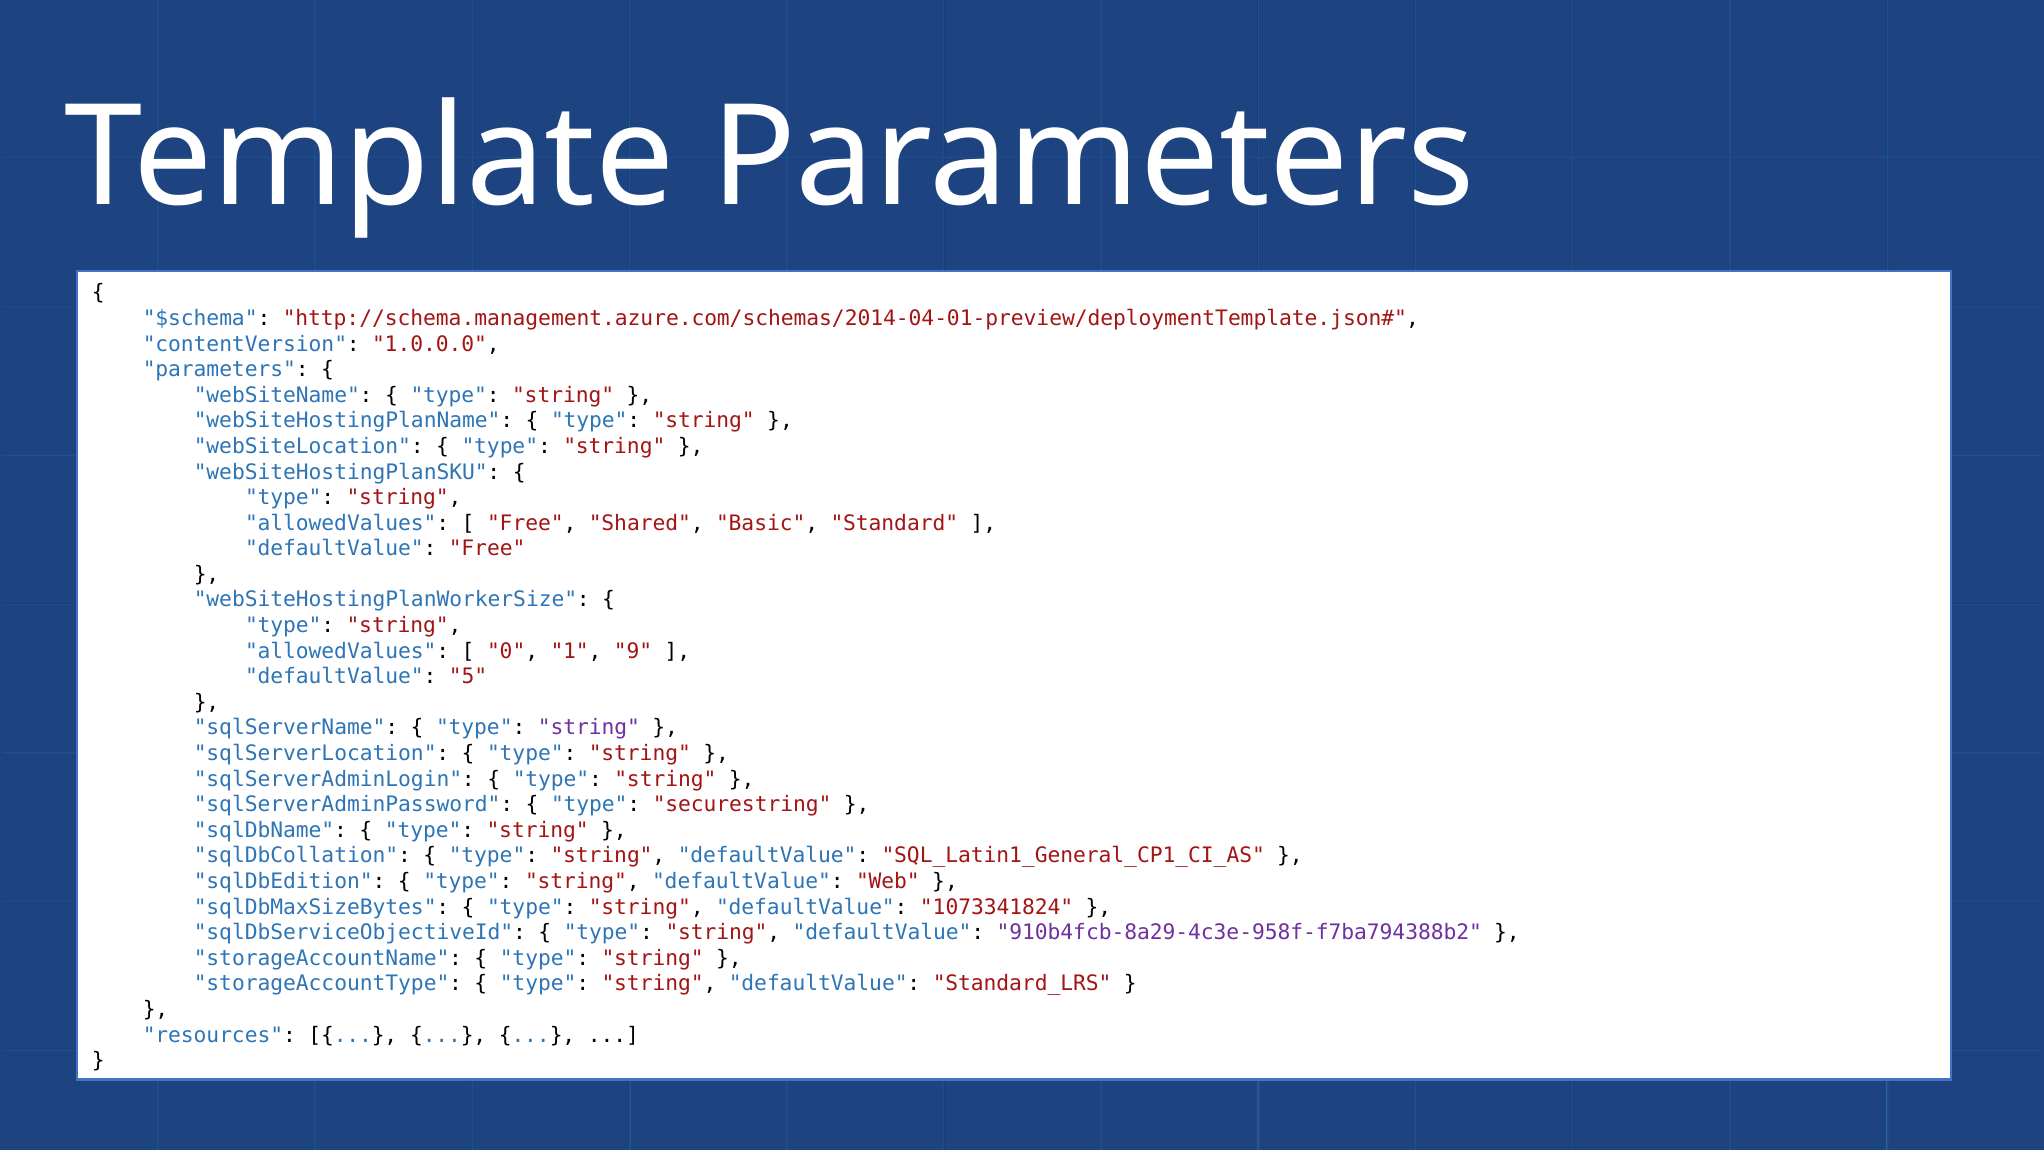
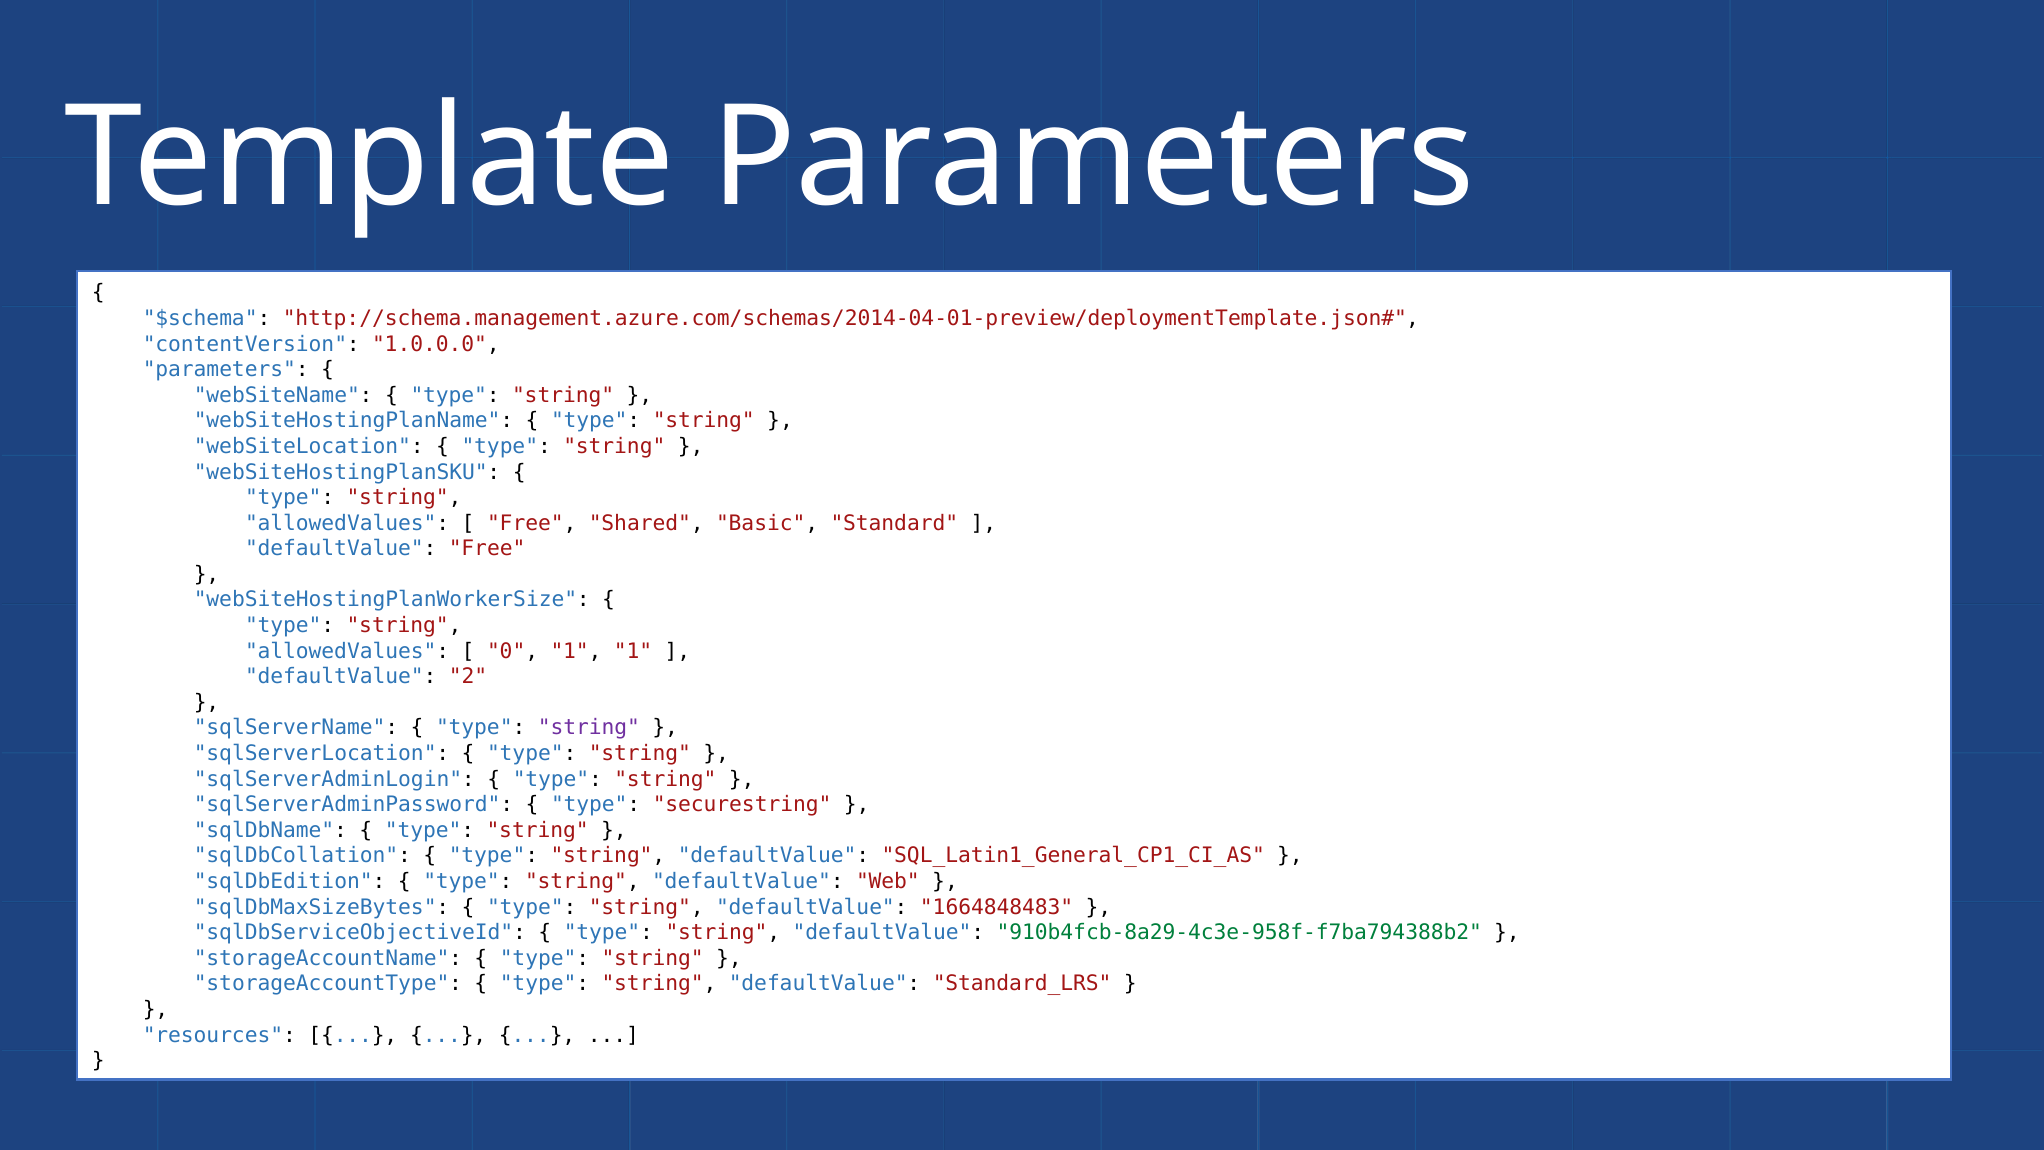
1 9: 9 -> 1
5: 5 -> 2
1073341824: 1073341824 -> 1664848483
910b4fcb-8a29-4c3e-958f-f7ba794388b2 colour: purple -> green
